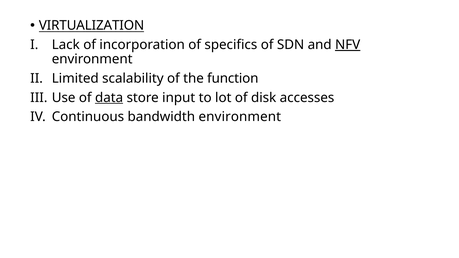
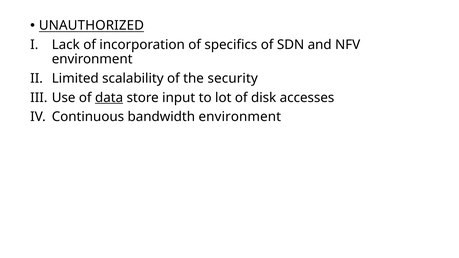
VIRTUALIZATION: VIRTUALIZATION -> UNAUTHORIZED
NFV underline: present -> none
function: function -> security
